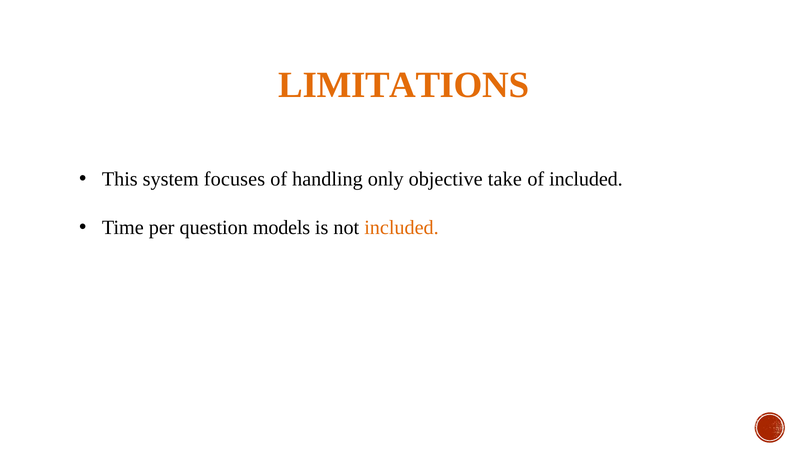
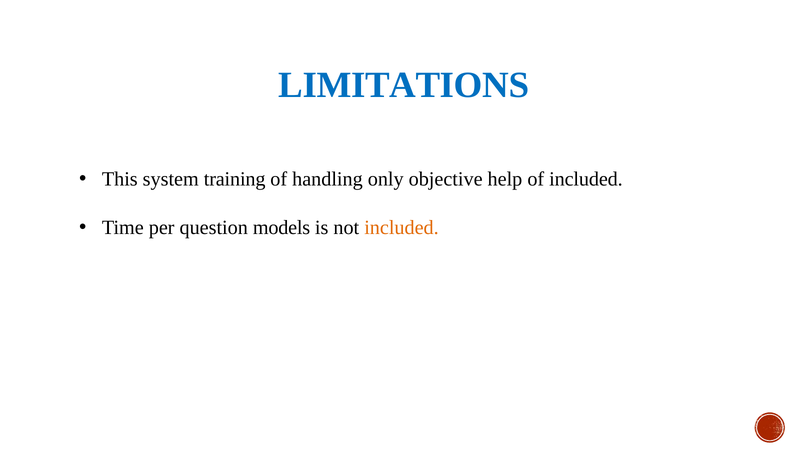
LIMITATIONS colour: orange -> blue
focuses: focuses -> training
take: take -> help
